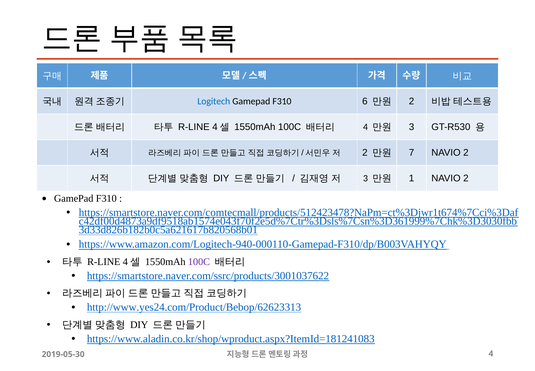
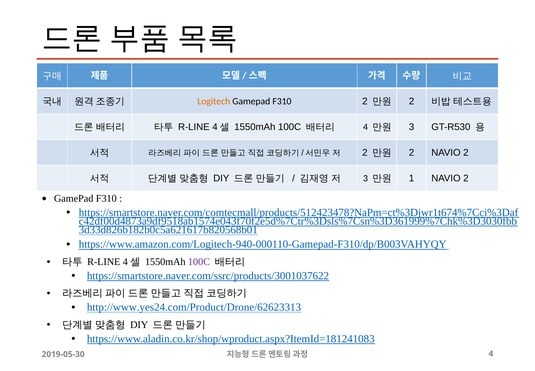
Logitech colour: blue -> orange
F310 6: 6 -> 2
7 at (412, 152): 7 -> 2
http://www.yes24.com/Product/Bebop/62623313: http://www.yes24.com/Product/Bebop/62623313 -> http://www.yes24.com/Product/Drone/62623313
